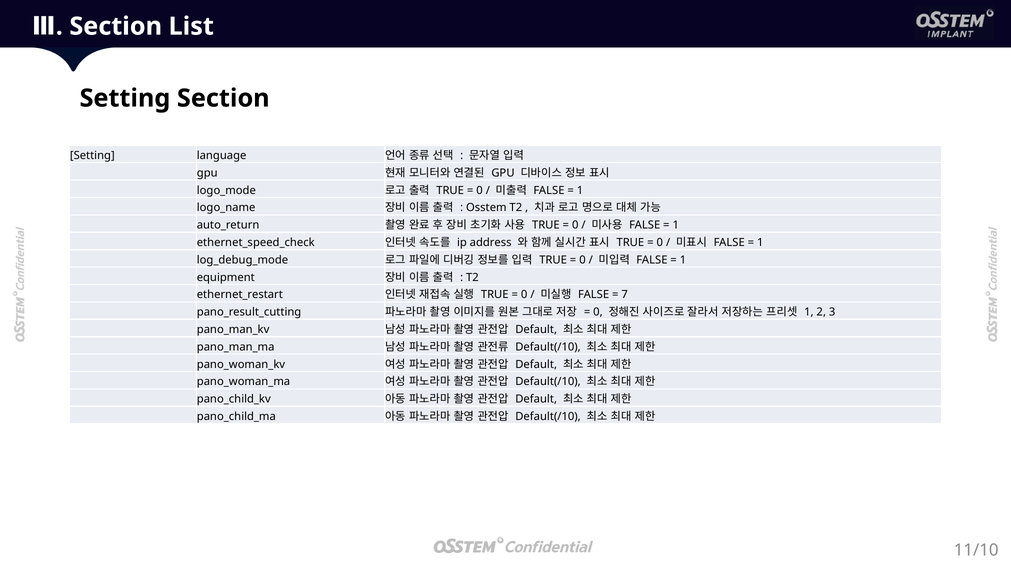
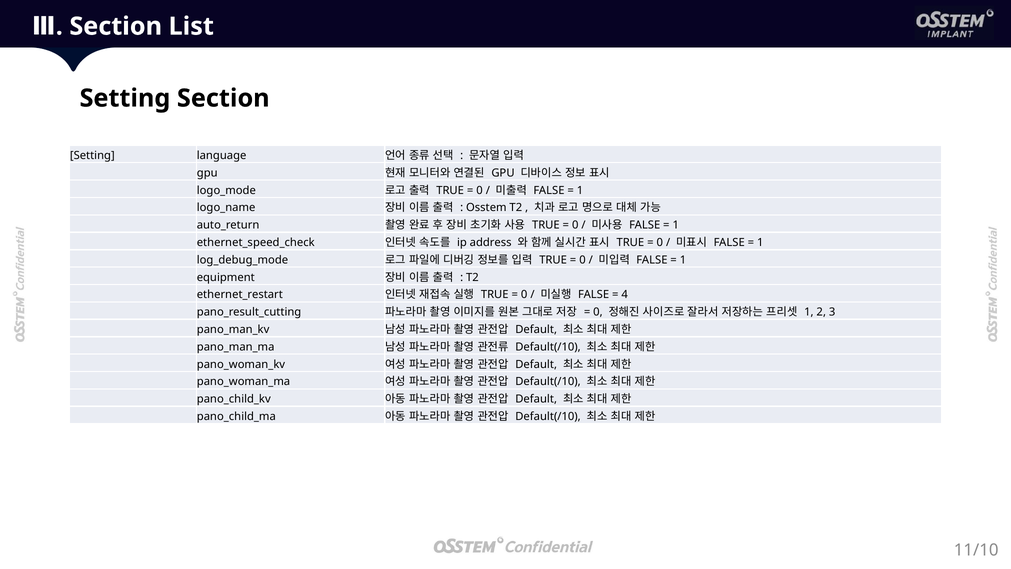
7: 7 -> 4
